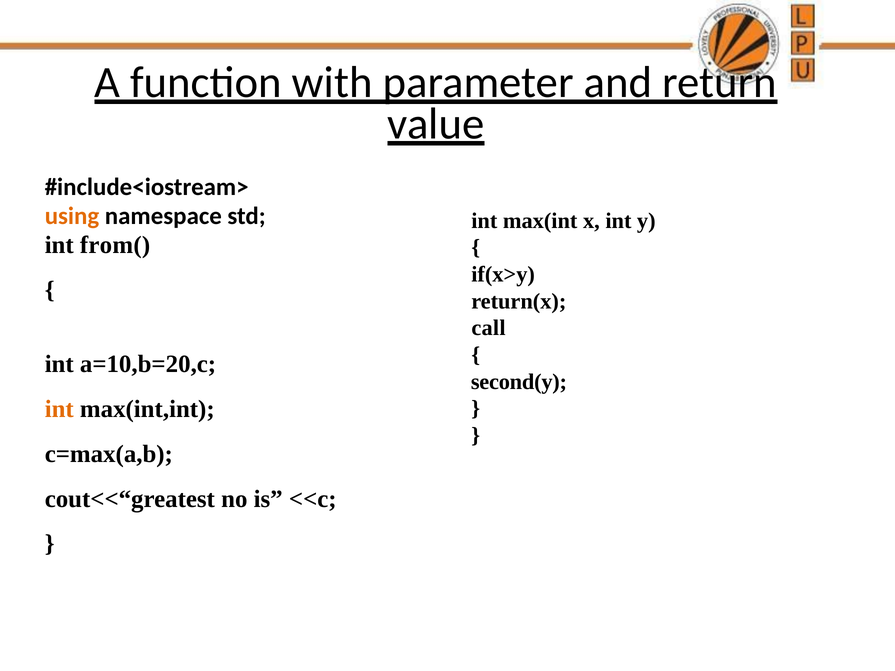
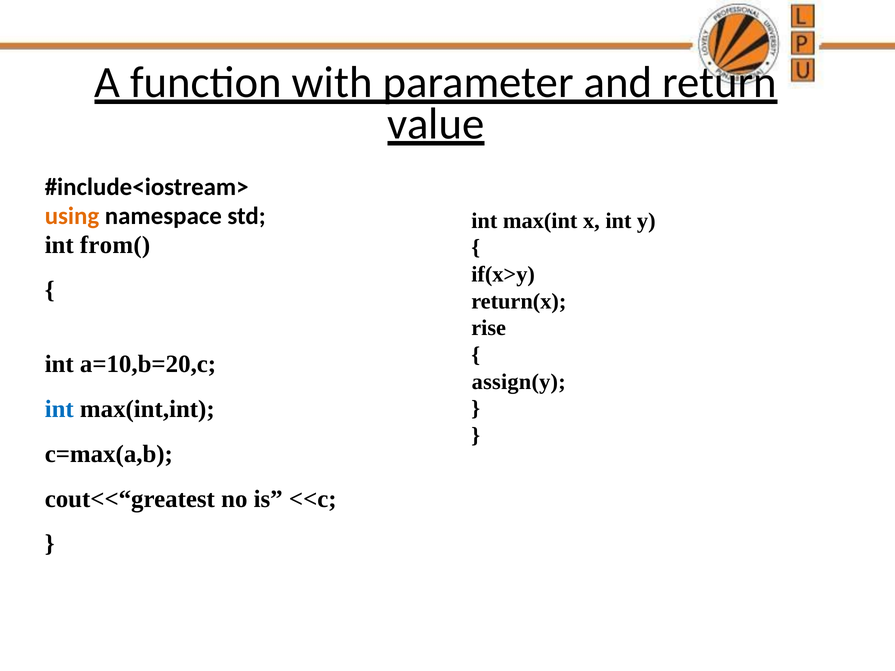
call: call -> rise
second(y: second(y -> assign(y
int at (59, 409) colour: orange -> blue
